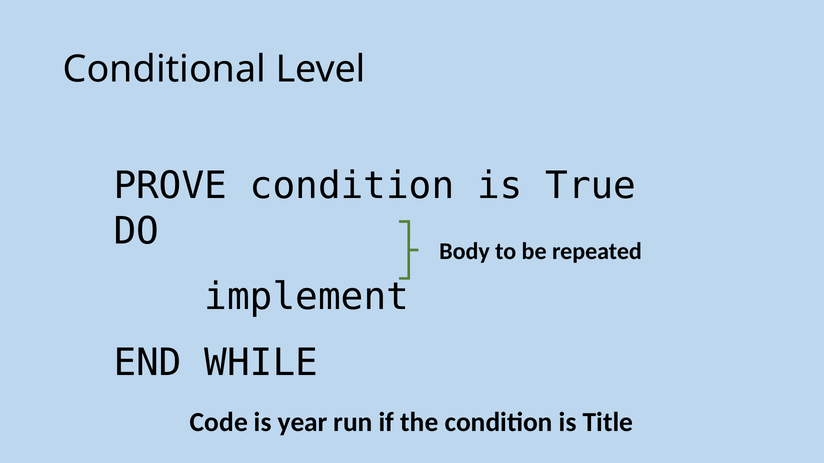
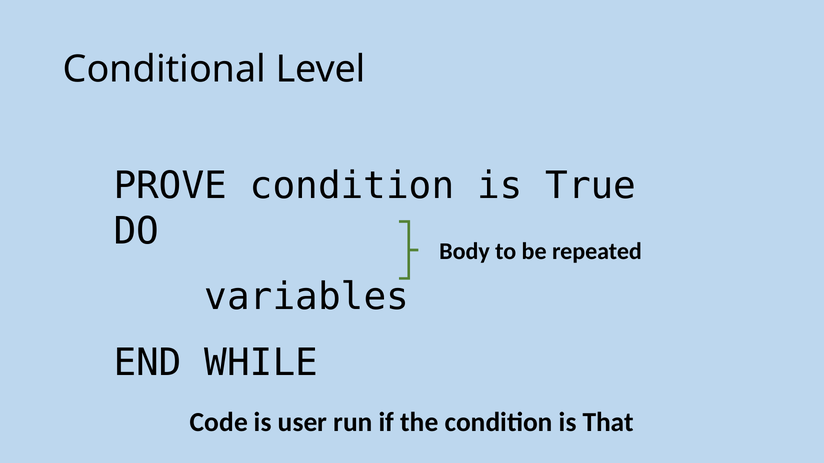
implement: implement -> variables
year: year -> user
Title: Title -> That
